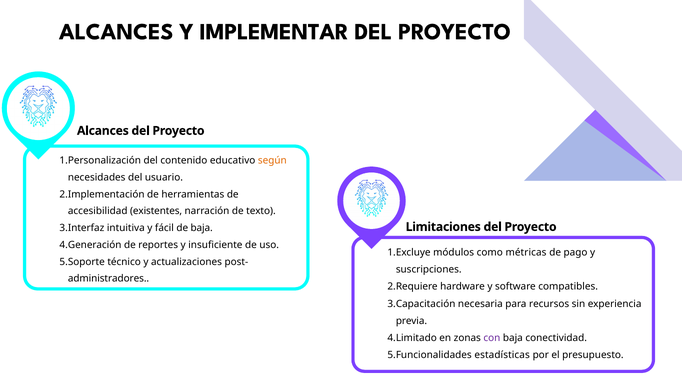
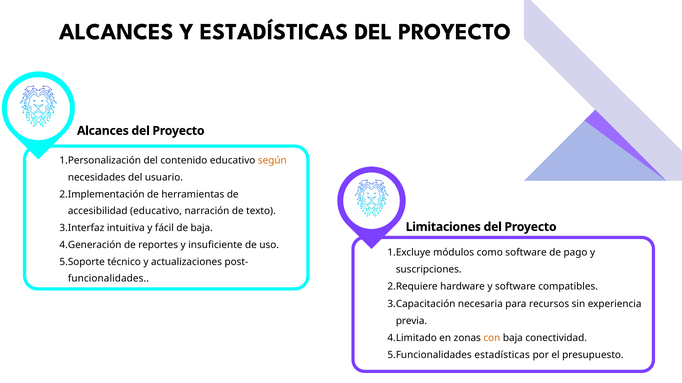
Y IMPLEMENTAR: IMPLEMENTAR -> ESTADÍSTICAS
accesibilidad existentes: existentes -> educativo
como métricas: métricas -> software
administradores: administradores -> funcionalidades
con colour: purple -> orange
